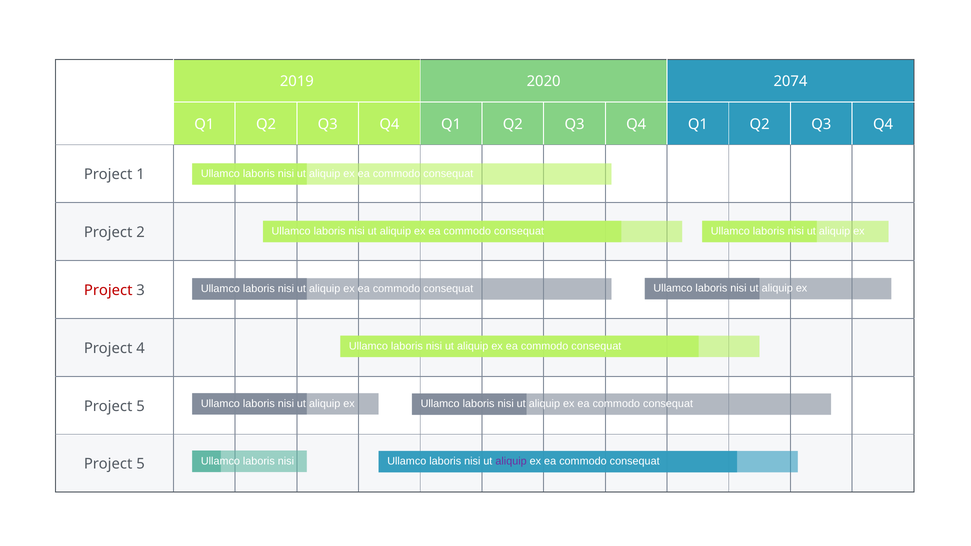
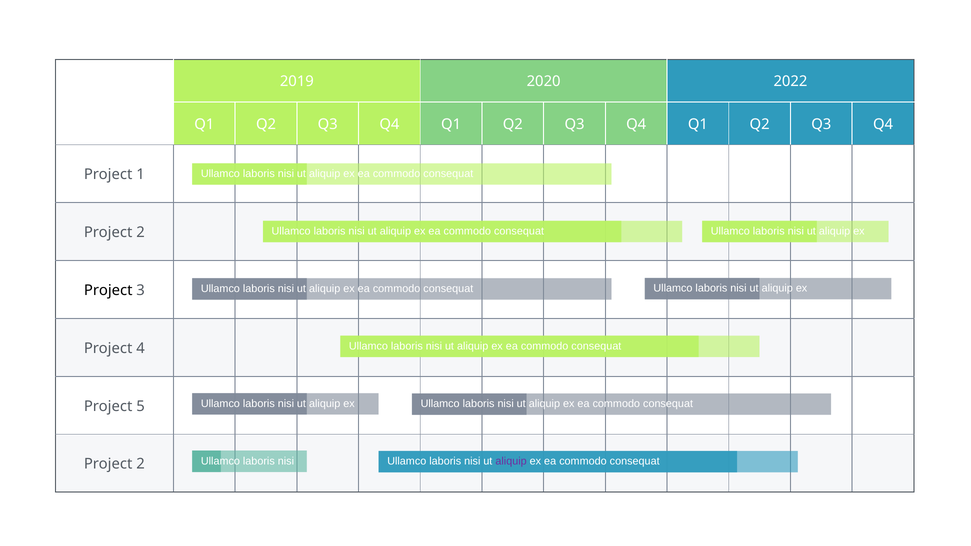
2074: 2074 -> 2022
Project at (108, 290) colour: red -> black
5 at (141, 464): 5 -> 2
